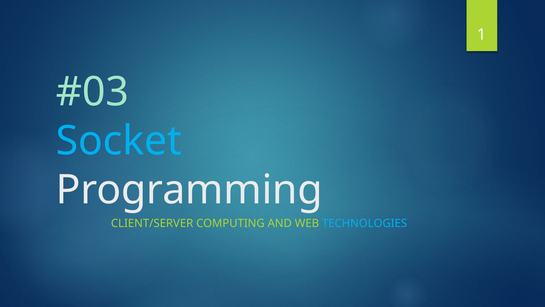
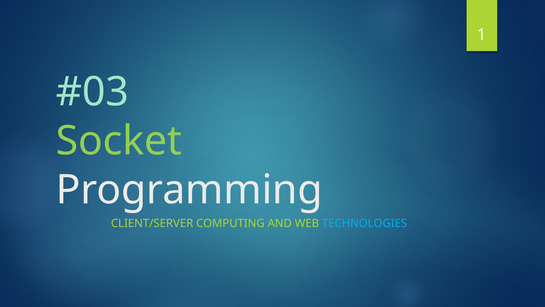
Socket colour: light blue -> light green
